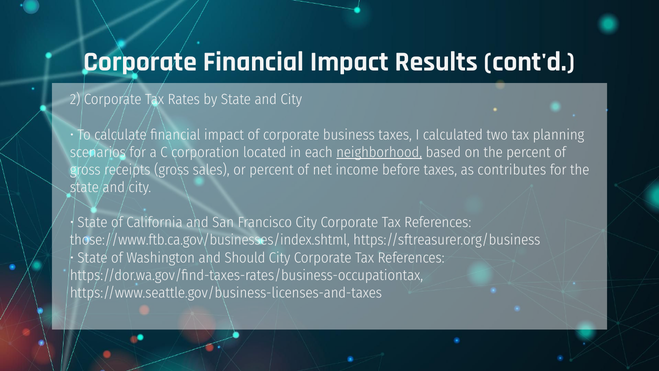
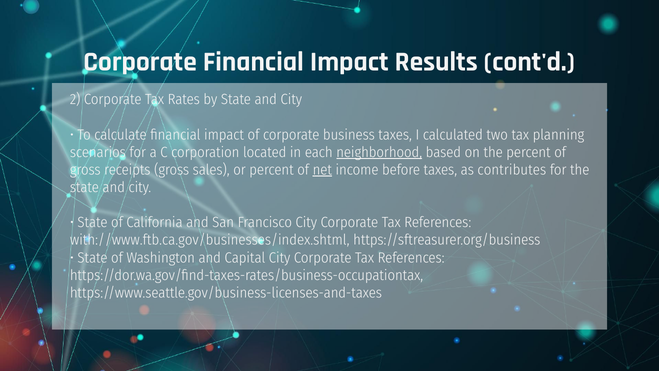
net underline: none -> present
those://www.ftb.ca.gov/businesses/index.shtml: those://www.ftb.ca.gov/businesses/index.shtml -> with://www.ftb.ca.gov/businesses/index.shtml
Should: Should -> Capital
